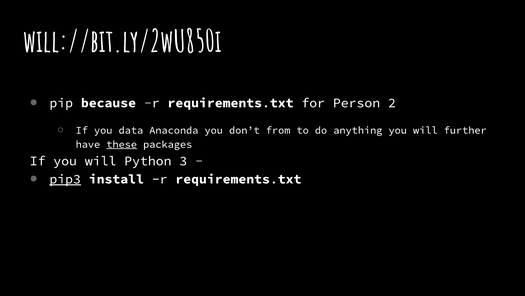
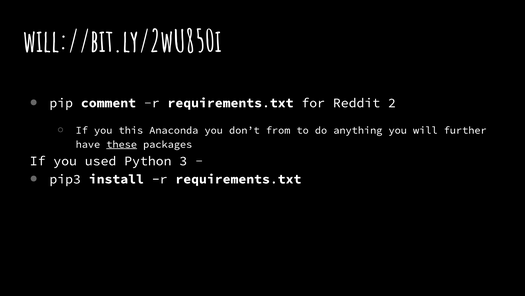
because: because -> comment
Person: Person -> Reddit
data: data -> this
If you will: will -> used
pip3 underline: present -> none
